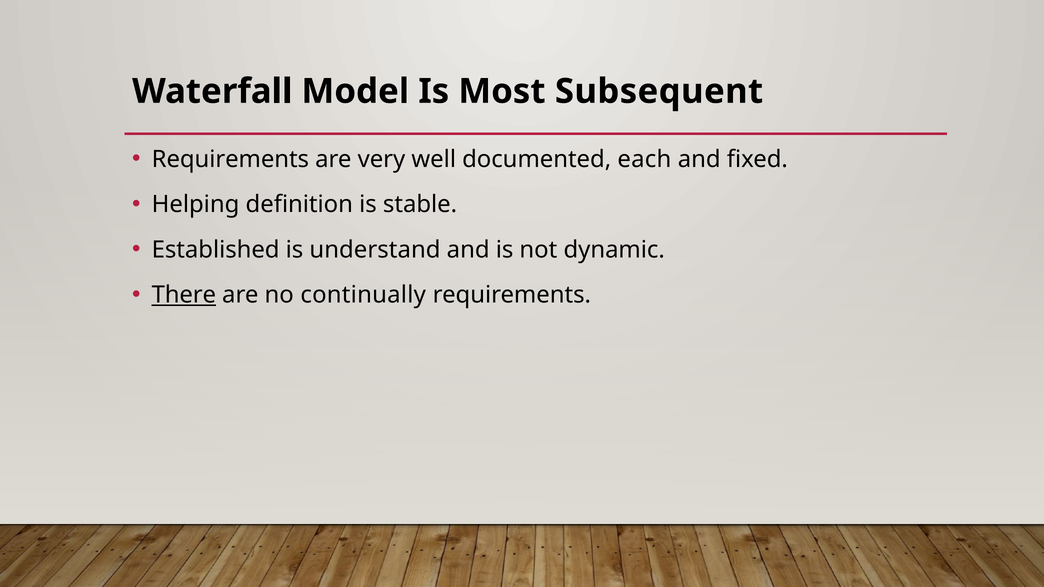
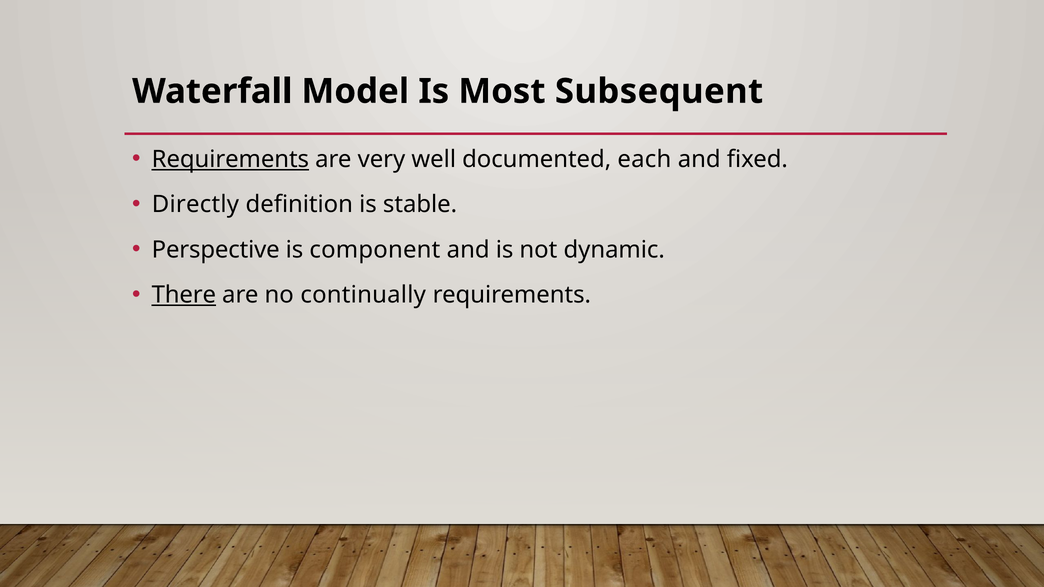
Requirements at (230, 159) underline: none -> present
Helping: Helping -> Directly
Established: Established -> Perspective
understand: understand -> component
